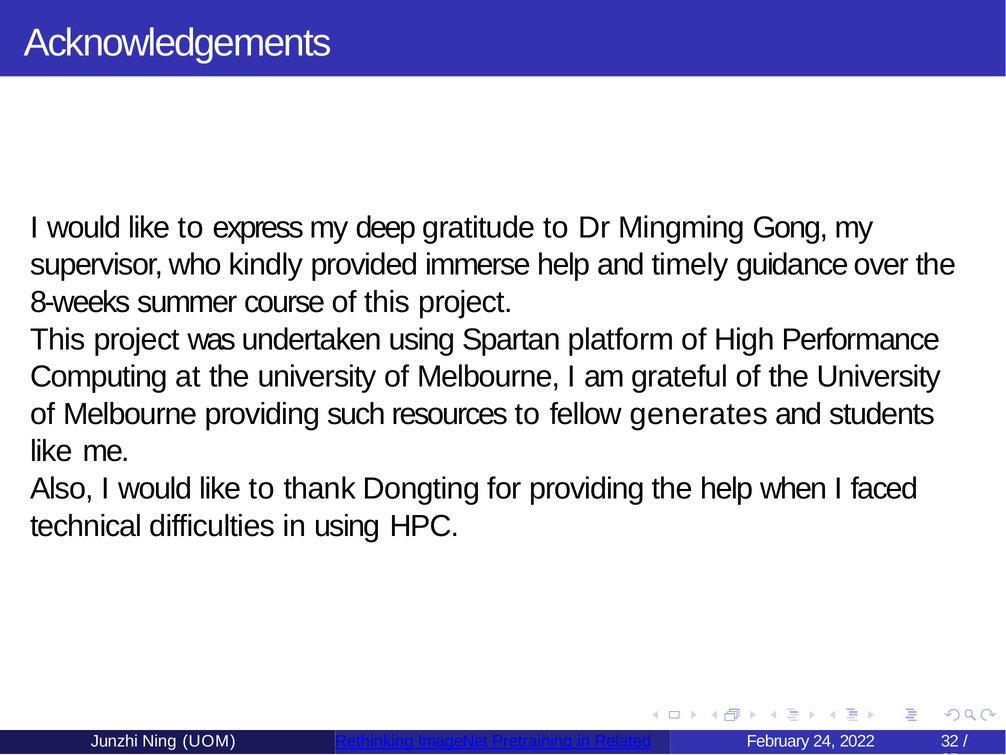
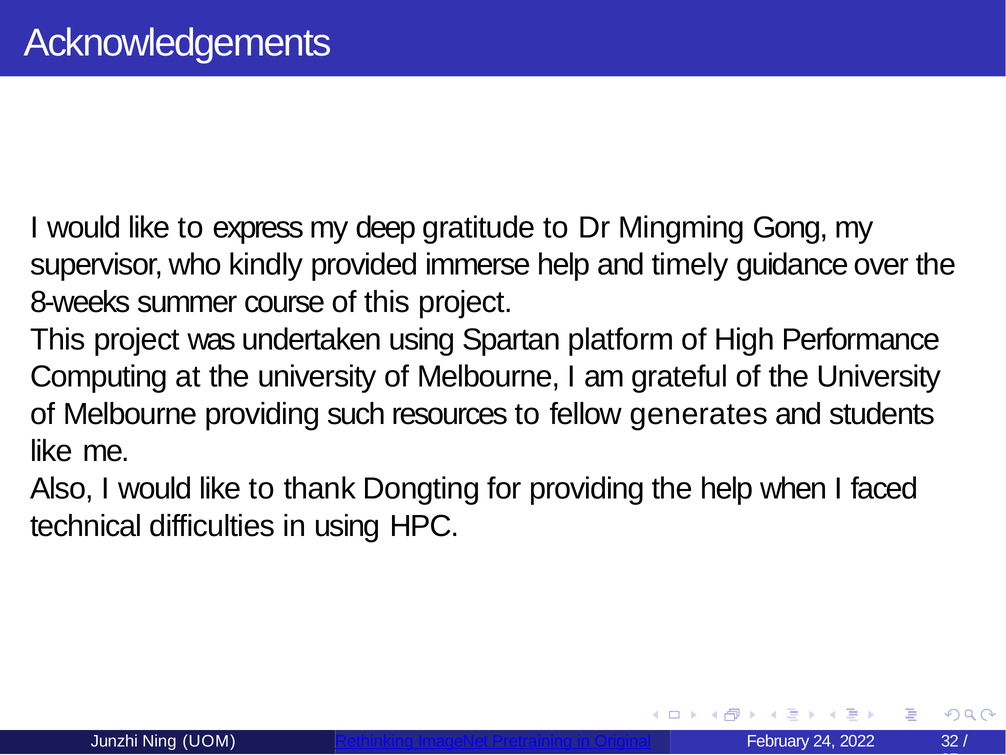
Related: Related -> Original
